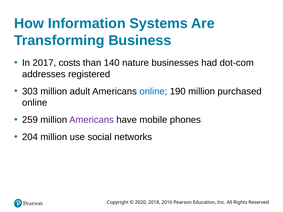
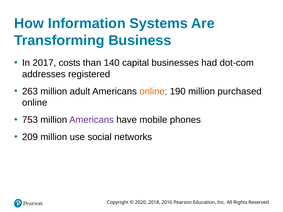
nature: nature -> capital
303: 303 -> 263
online at (153, 91) colour: blue -> orange
259: 259 -> 753
204: 204 -> 209
